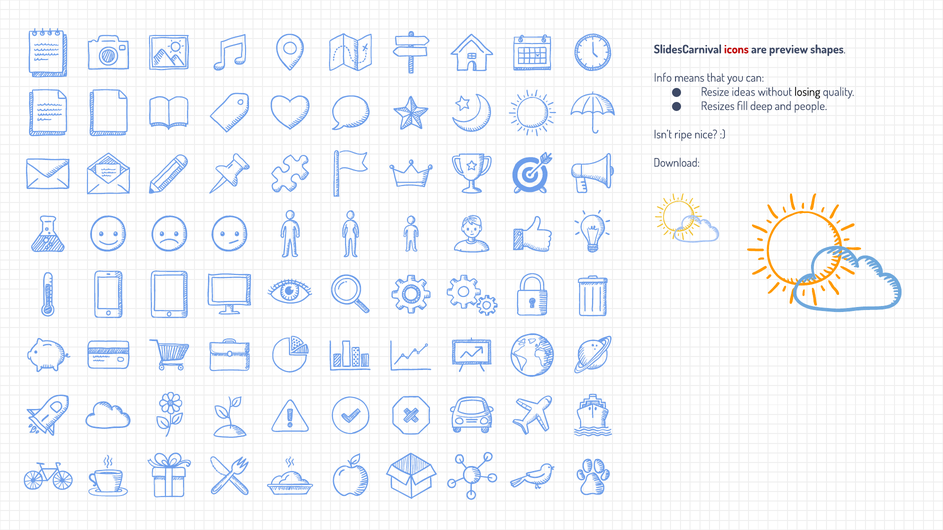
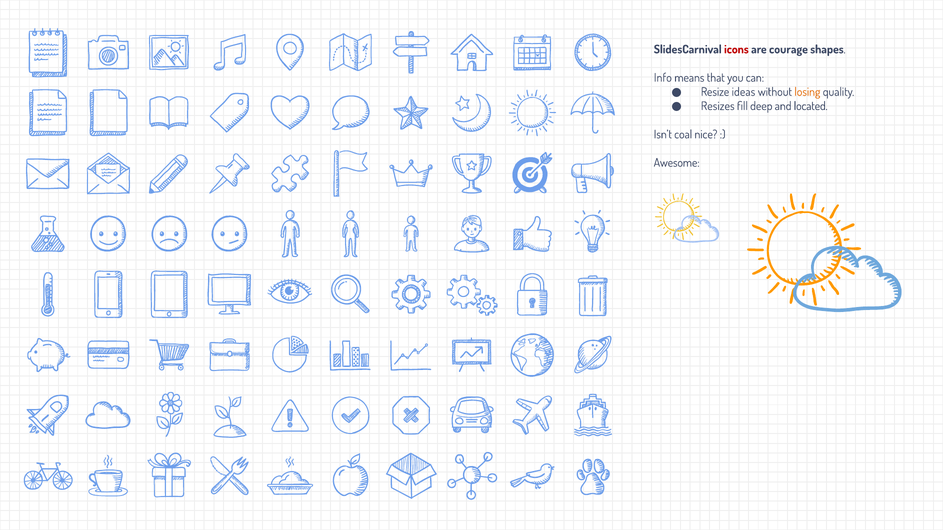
preview: preview -> courage
losing colour: black -> orange
people: people -> located
ripe: ripe -> coal
Download: Download -> Awesome
